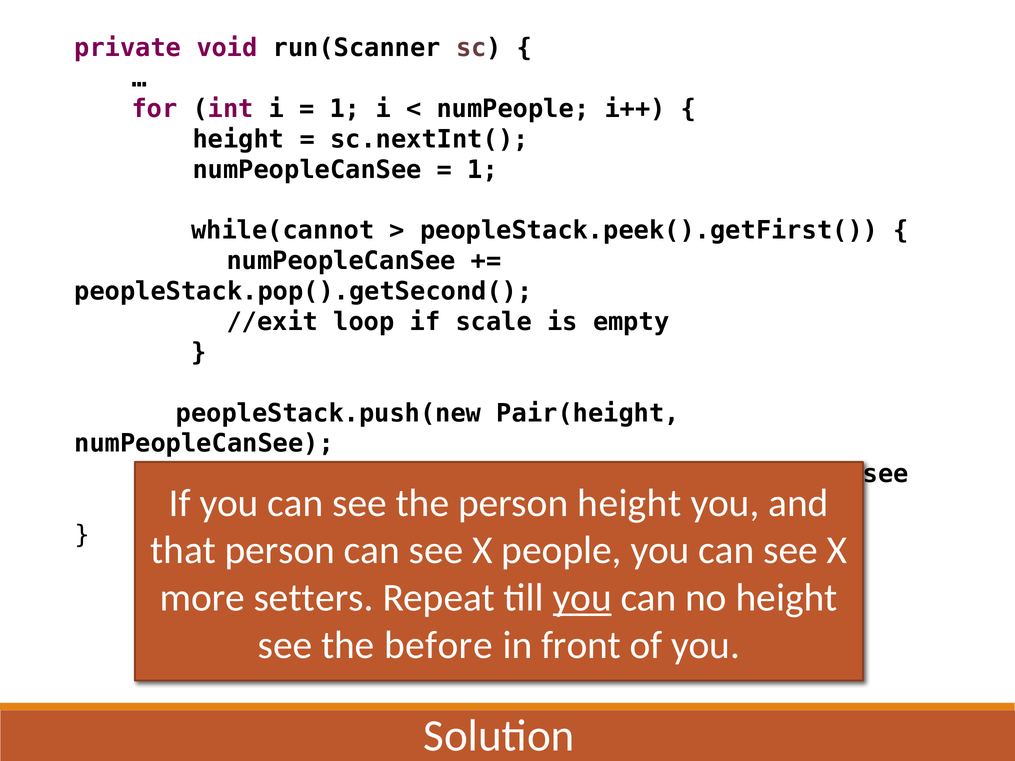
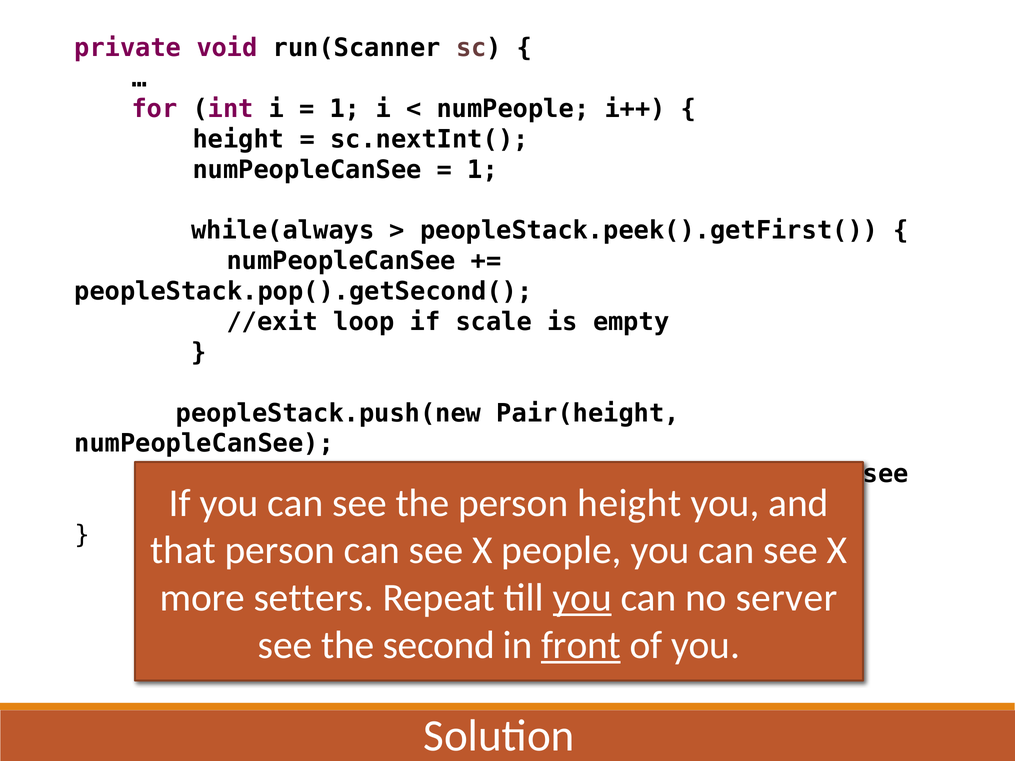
while(cannot: while(cannot -> while(always
no height: height -> server
before: before -> second
front underline: none -> present
